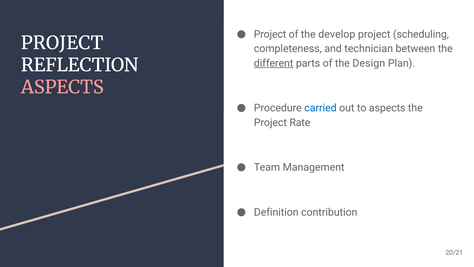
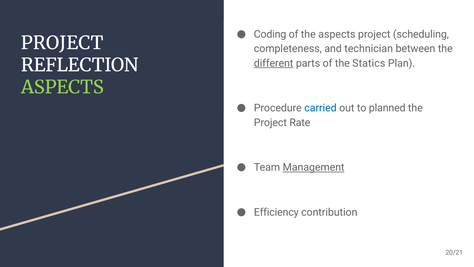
Project at (270, 34): Project -> Coding
the develop: develop -> aspects
Design: Design -> Statics
ASPECTS at (62, 87) colour: pink -> light green
to aspects: aspects -> planned
Management underline: none -> present
Definition: Definition -> Efficiency
